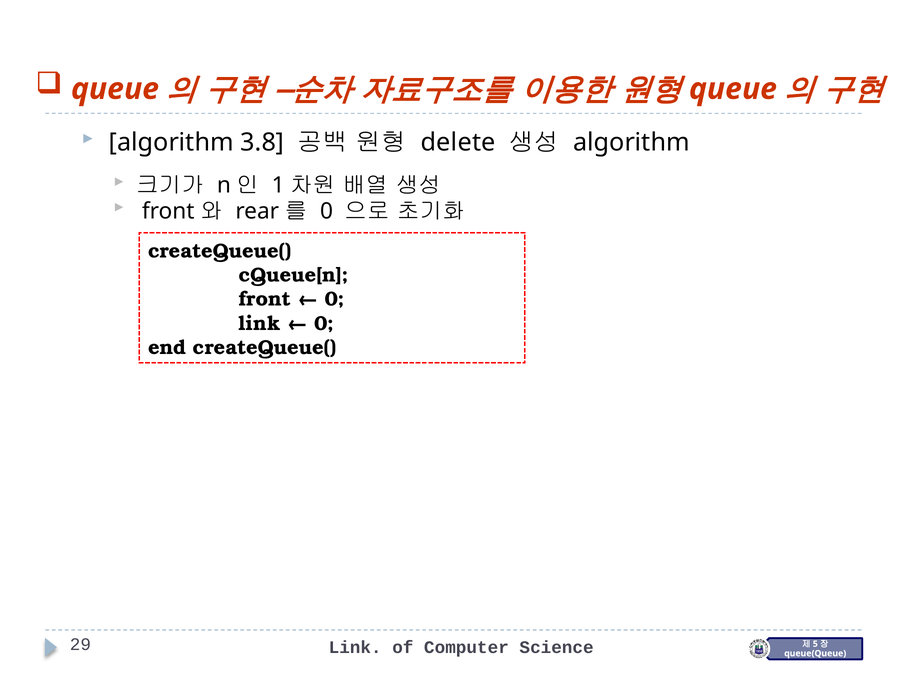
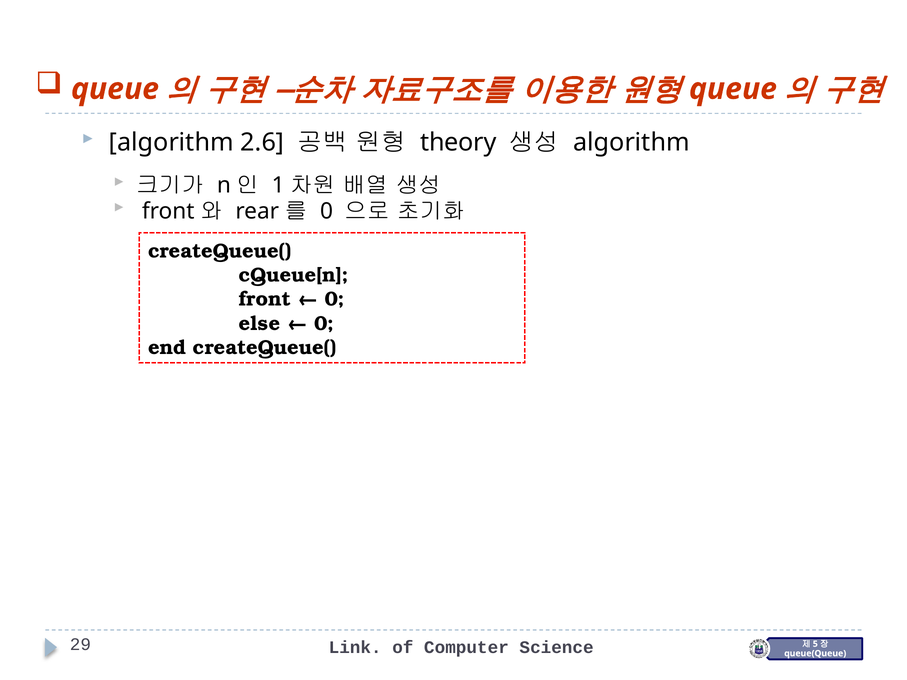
3.8: 3.8 -> 2.6
delete: delete -> theory
link at (260, 324): link -> else
